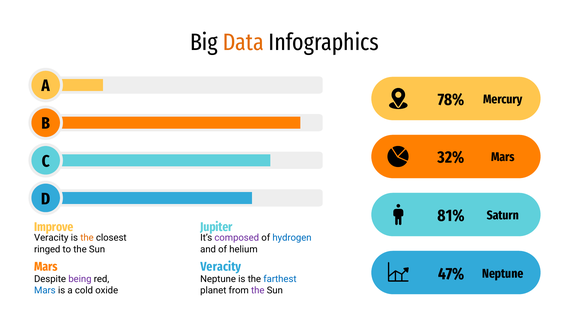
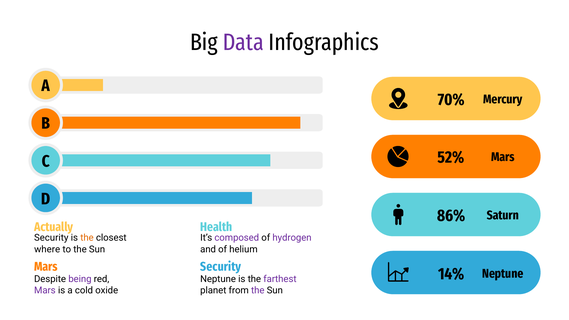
Data colour: orange -> purple
78%: 78% -> 70%
32%: 32% -> 52%
81%: 81% -> 86%
Improve: Improve -> Actually
Jupiter: Jupiter -> Health
Veracity at (51, 238): Veracity -> Security
hydrogen colour: blue -> purple
ringed: ringed -> where
Veracity at (221, 267): Veracity -> Security
47%: 47% -> 14%
farthest colour: blue -> purple
Mars at (45, 291) colour: blue -> purple
